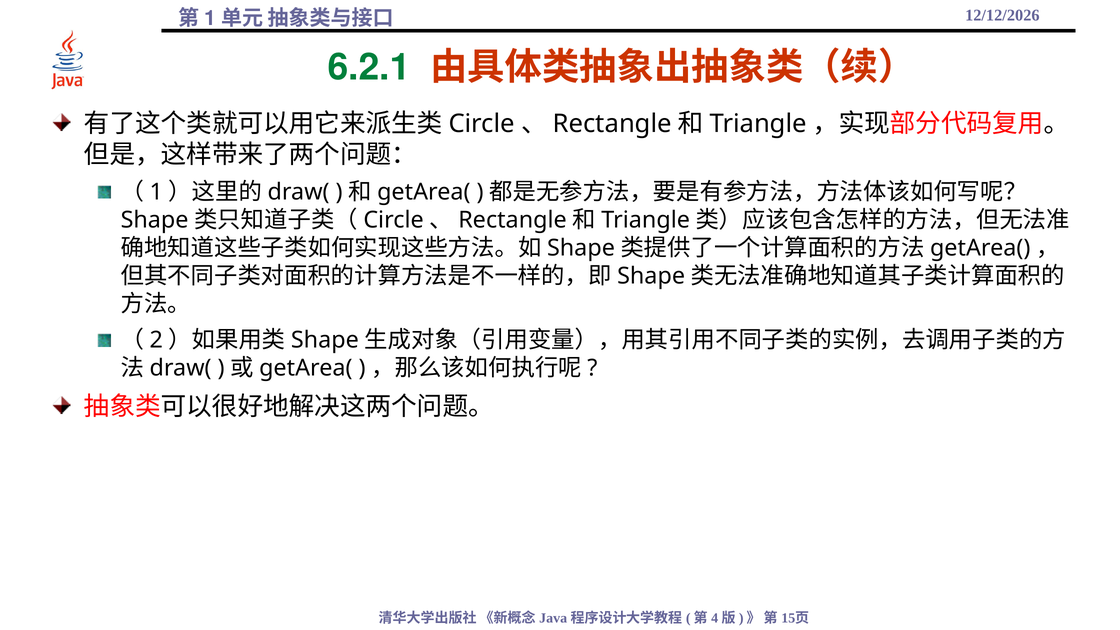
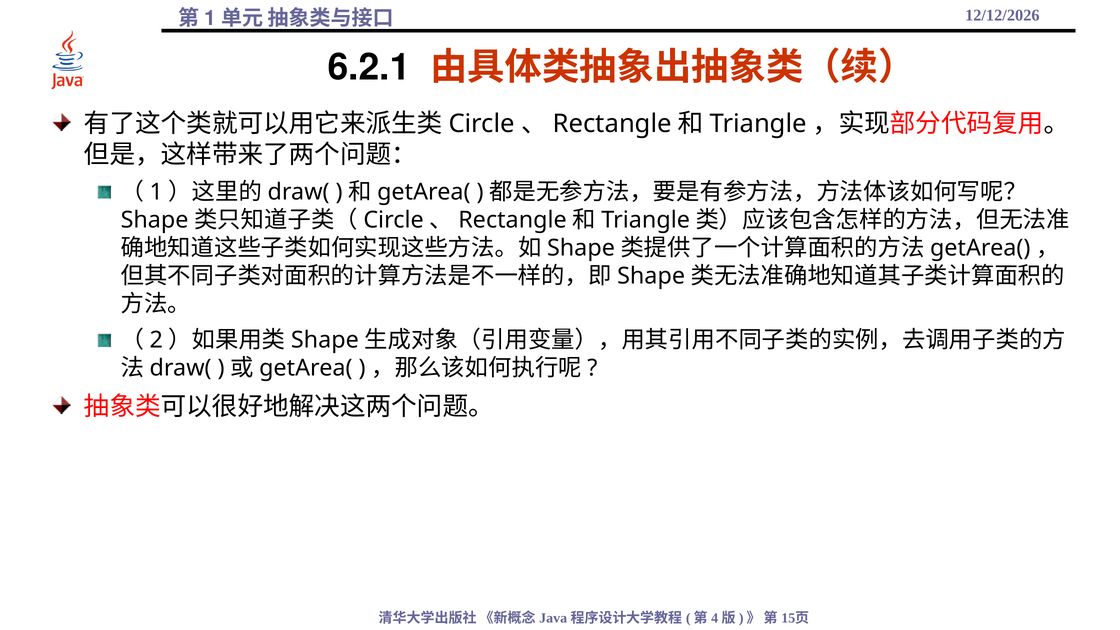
6.2.1 colour: green -> black
